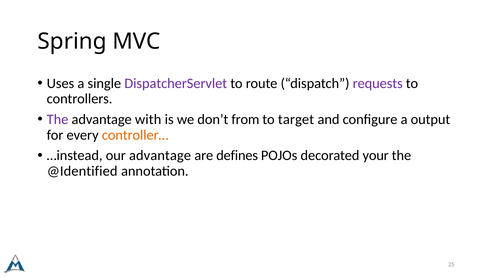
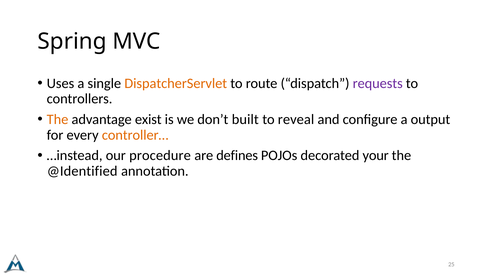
DispatcherServlet colour: purple -> orange
The at (58, 119) colour: purple -> orange
with: with -> exist
from: from -> built
target: target -> reveal
our advantage: advantage -> procedure
